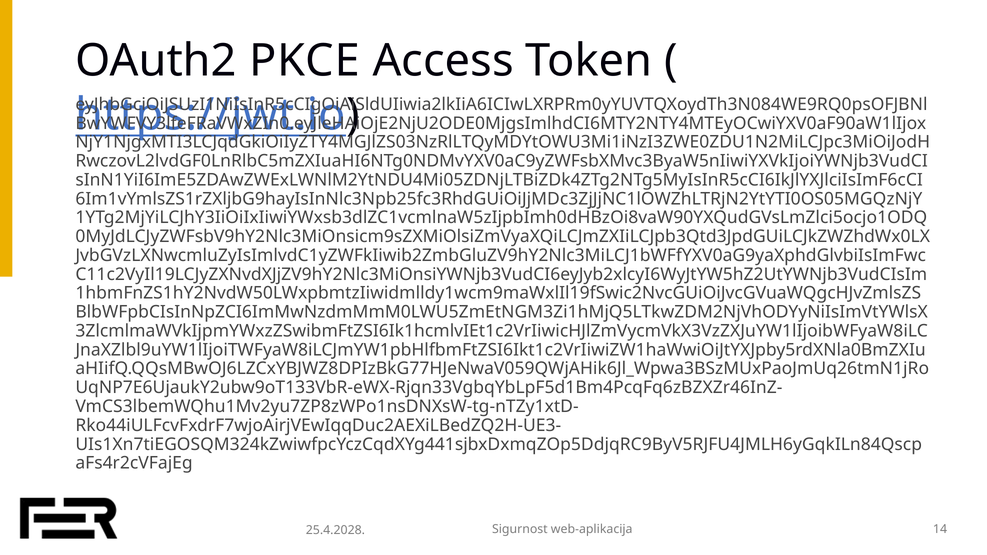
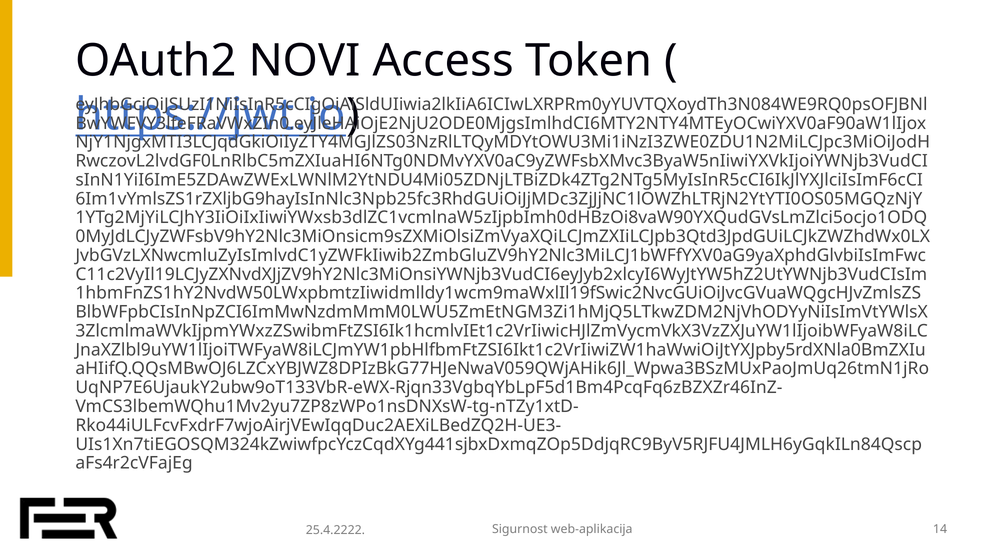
PKCE: PKCE -> NOVI
25.4.2028: 25.4.2028 -> 25.4.2222
